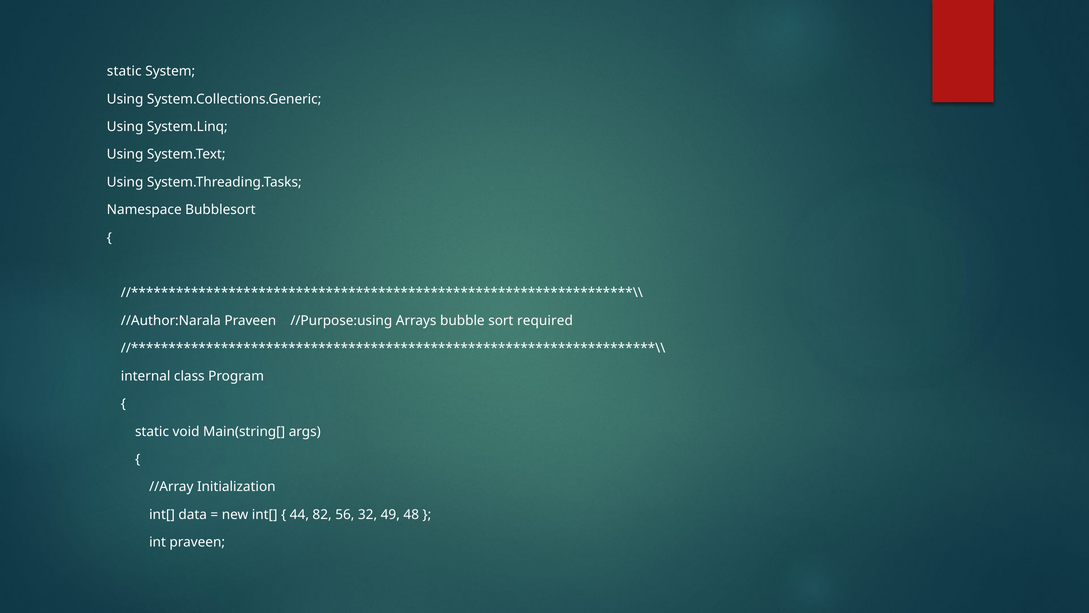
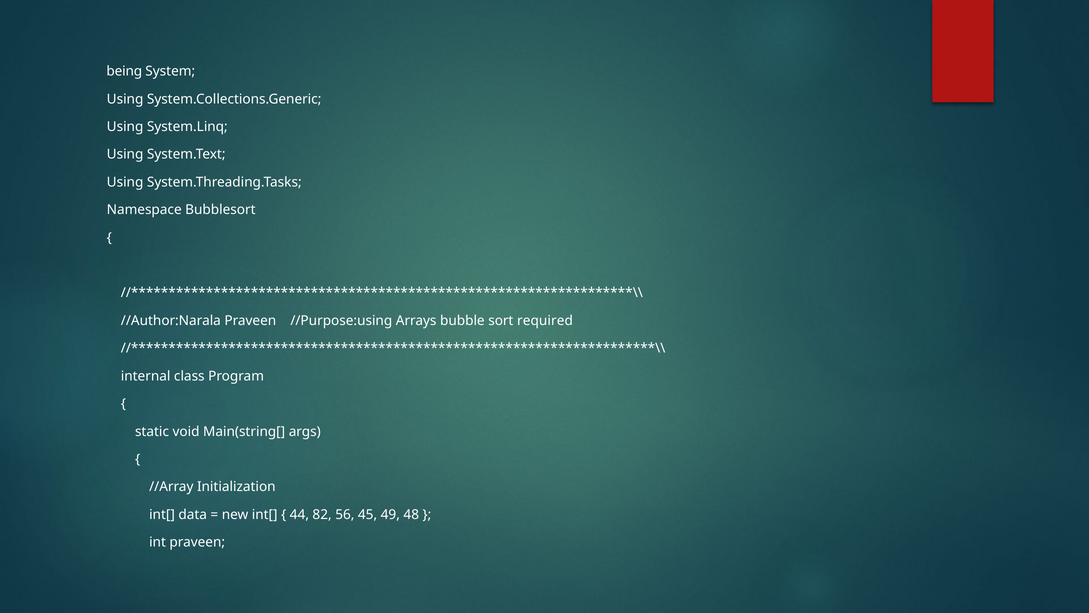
static at (124, 71): static -> being
32: 32 -> 45
